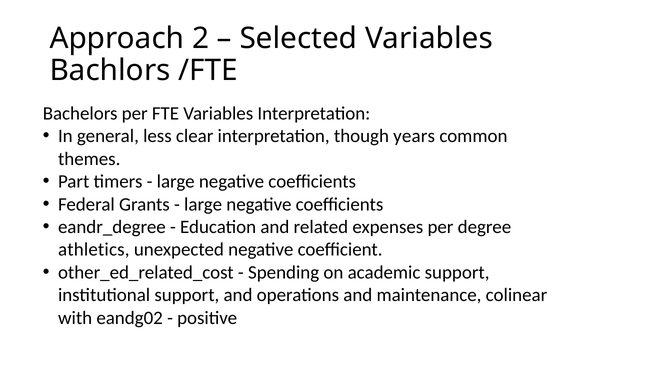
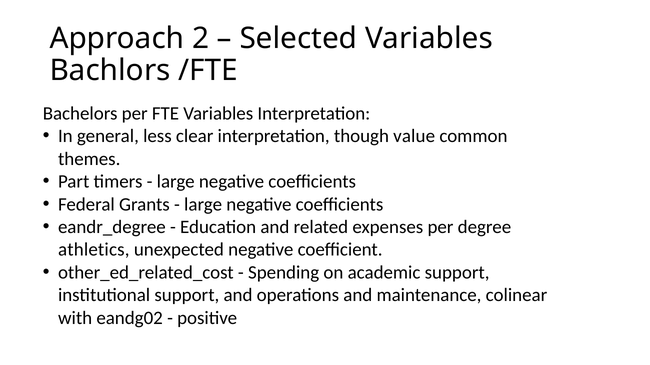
years: years -> value
